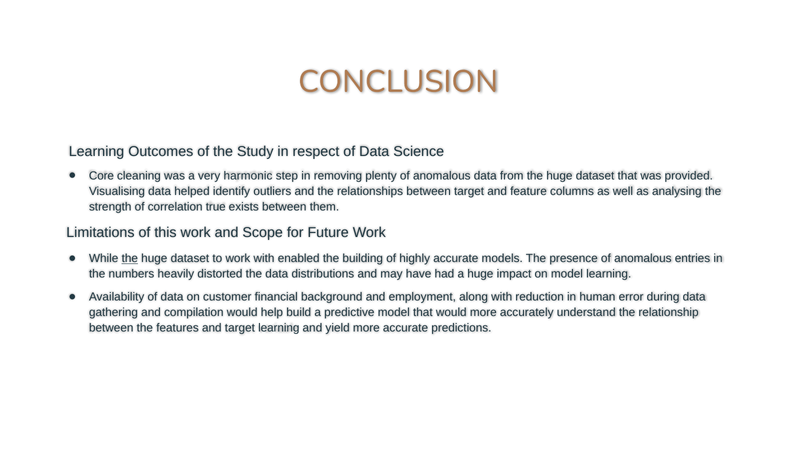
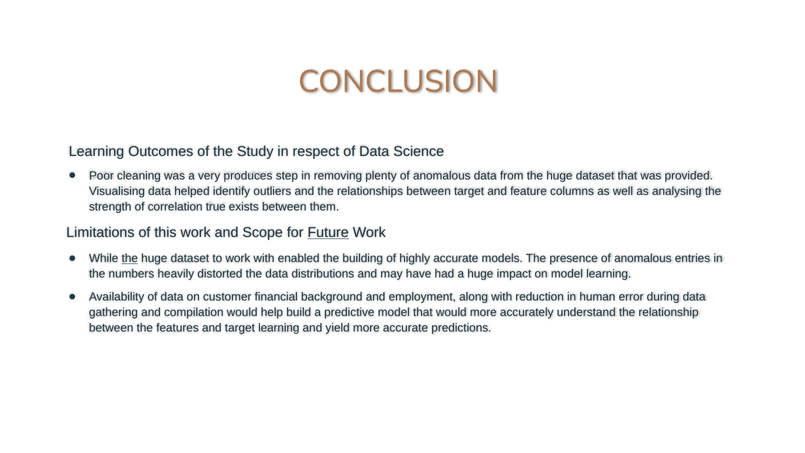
Core: Core -> Poor
harmonic: harmonic -> produces
Future underline: none -> present
